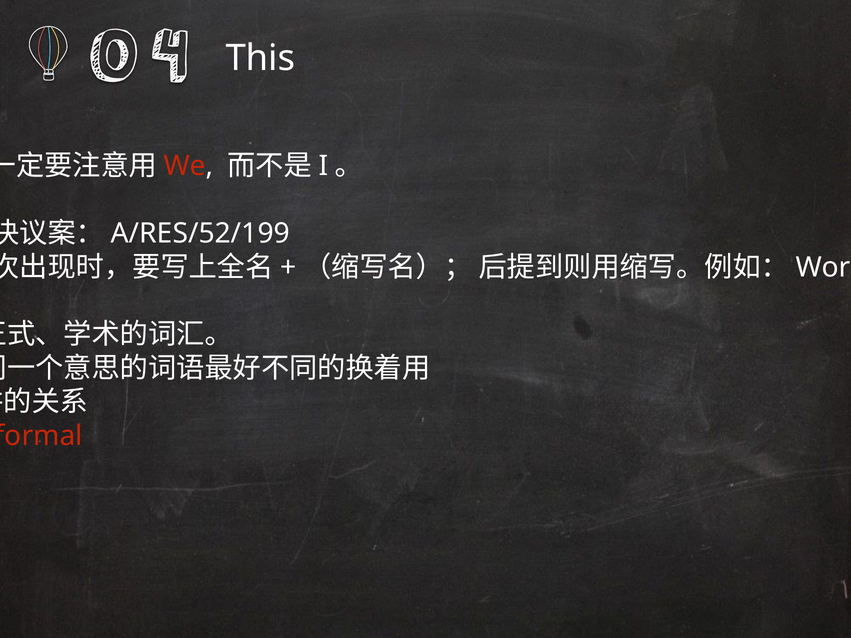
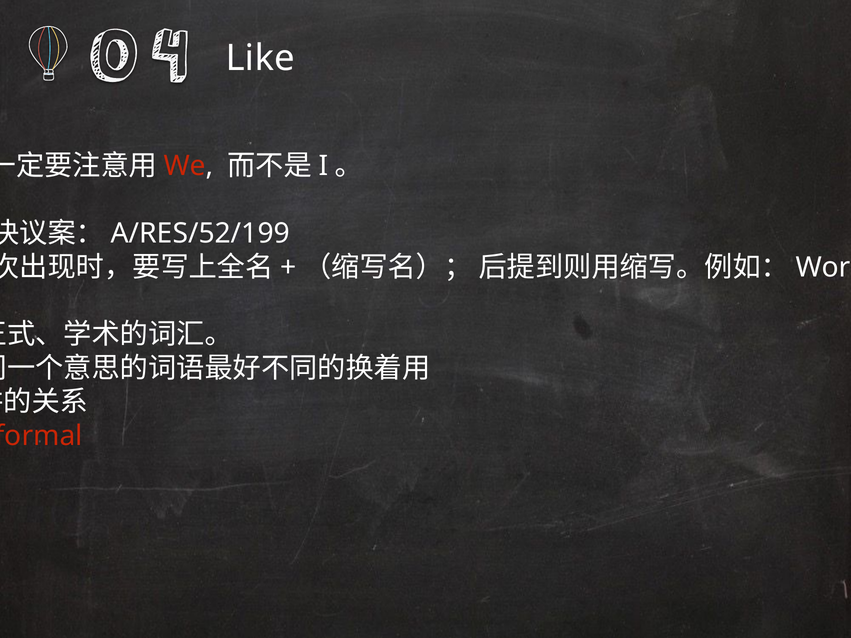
This: This -> Like
